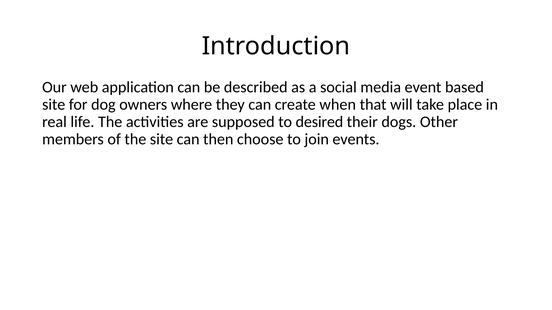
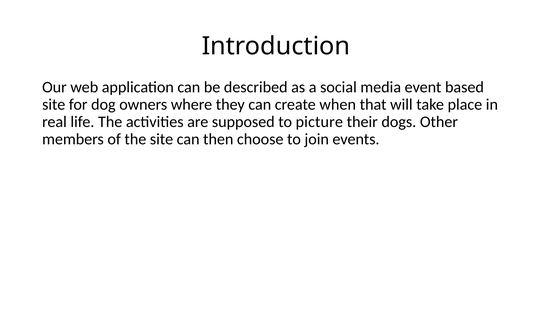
desired: desired -> picture
